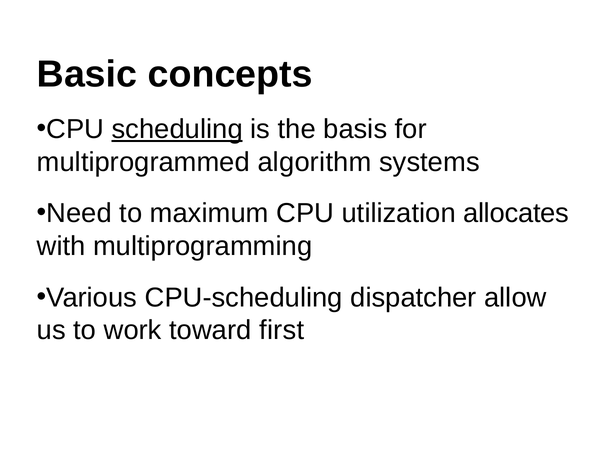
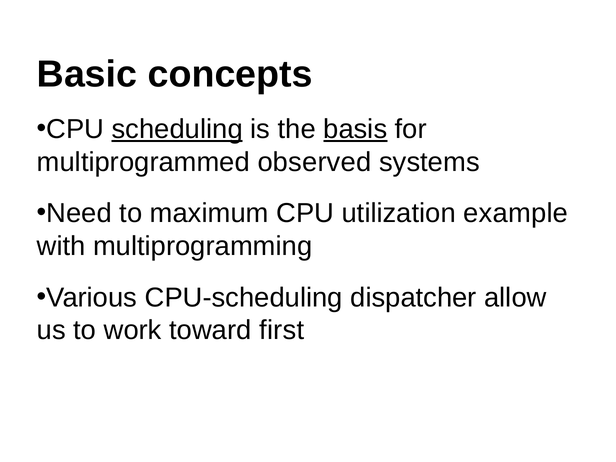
basis underline: none -> present
algorithm: algorithm -> observed
allocates: allocates -> example
